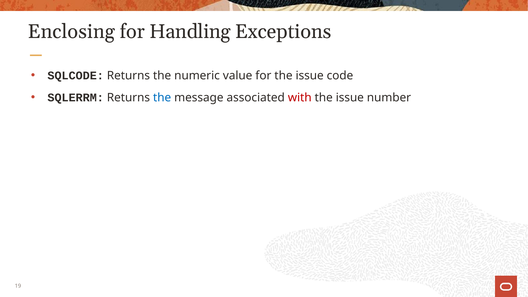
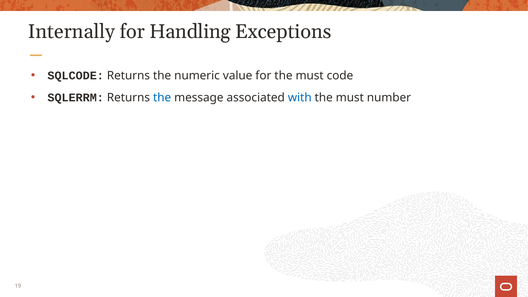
Enclosing: Enclosing -> Internally
for the issue: issue -> must
with colour: red -> blue
issue at (350, 98): issue -> must
